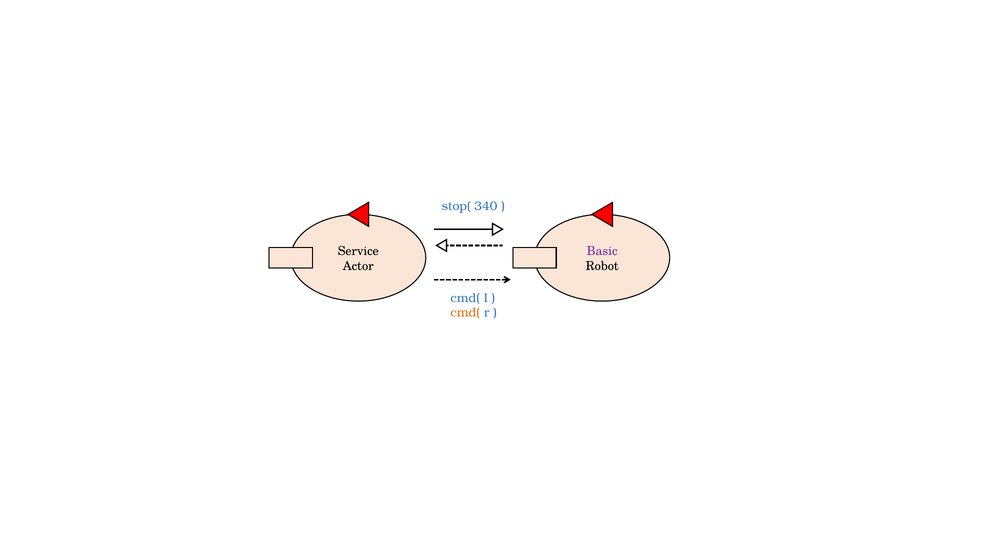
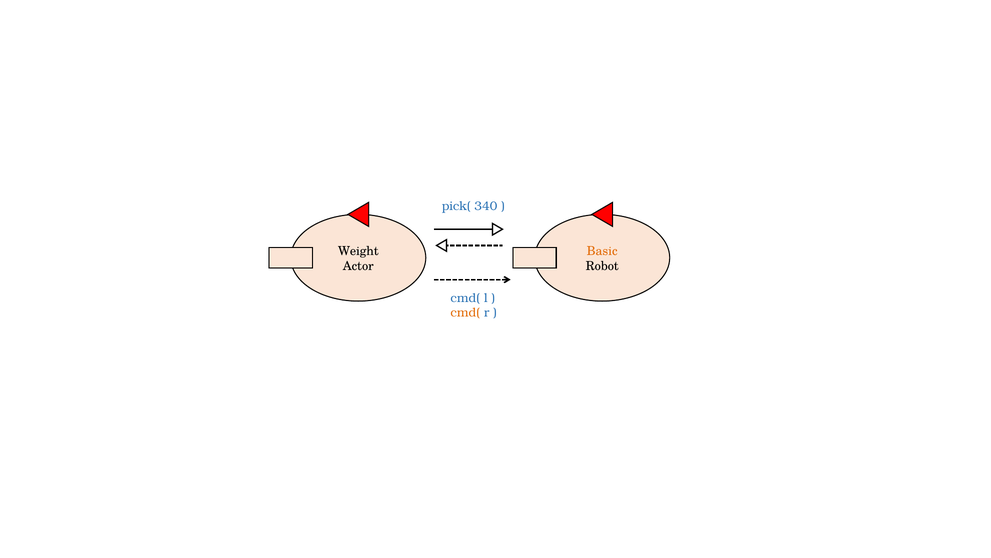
stop(: stop( -> pick(
Service: Service -> Weight
Basic colour: purple -> orange
